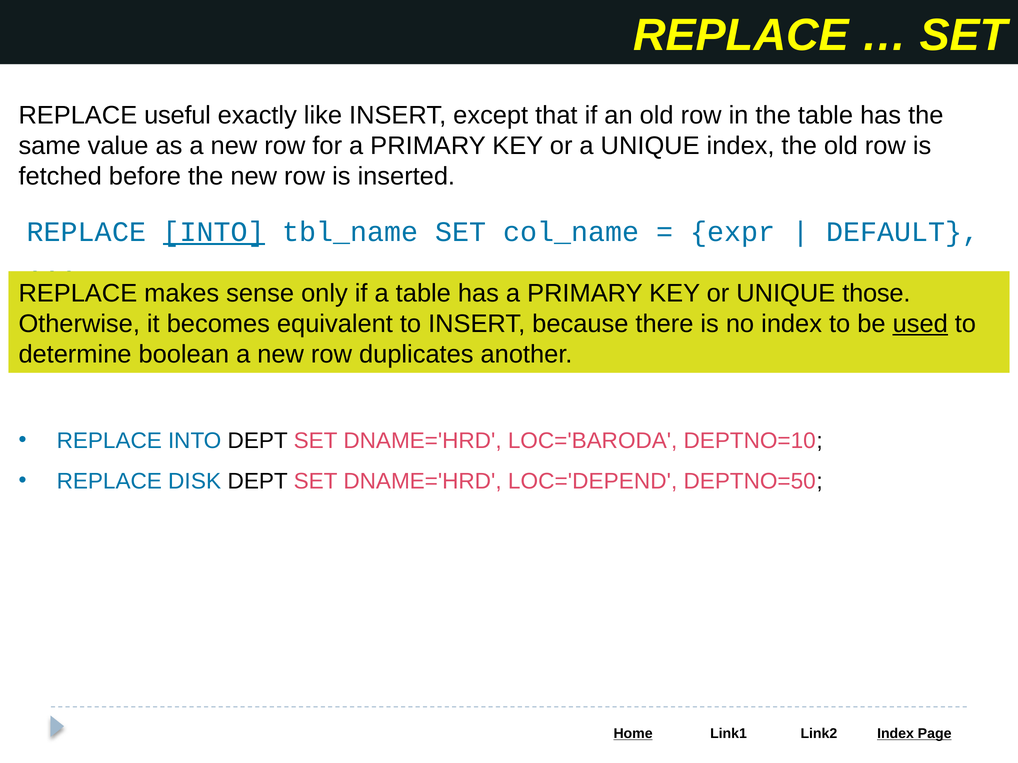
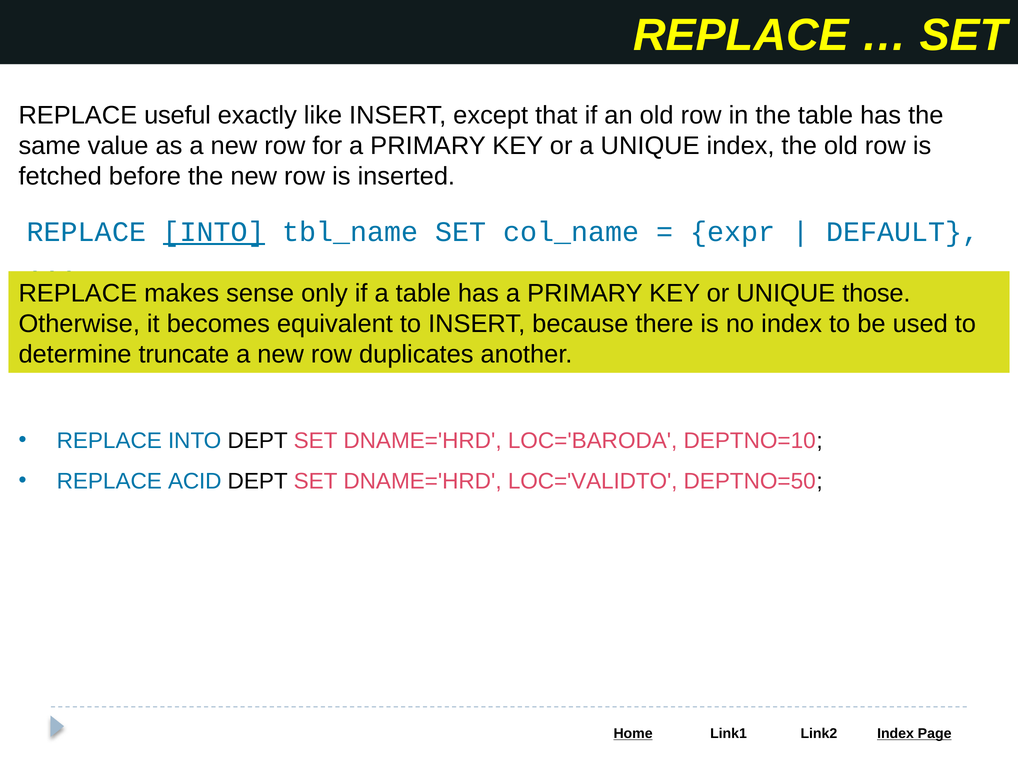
used underline: present -> none
boolean: boolean -> truncate
DISK: DISK -> ACID
LOC='DEPEND: LOC='DEPEND -> LOC='VALIDTO
